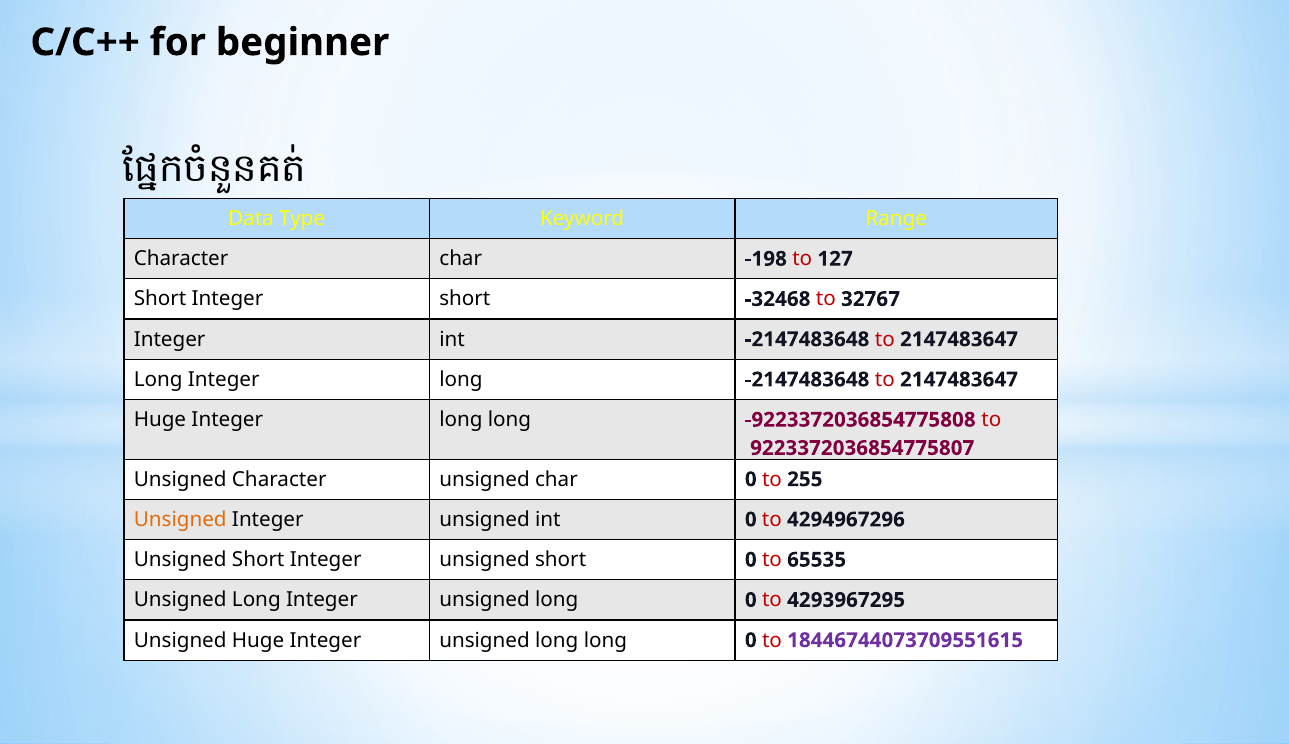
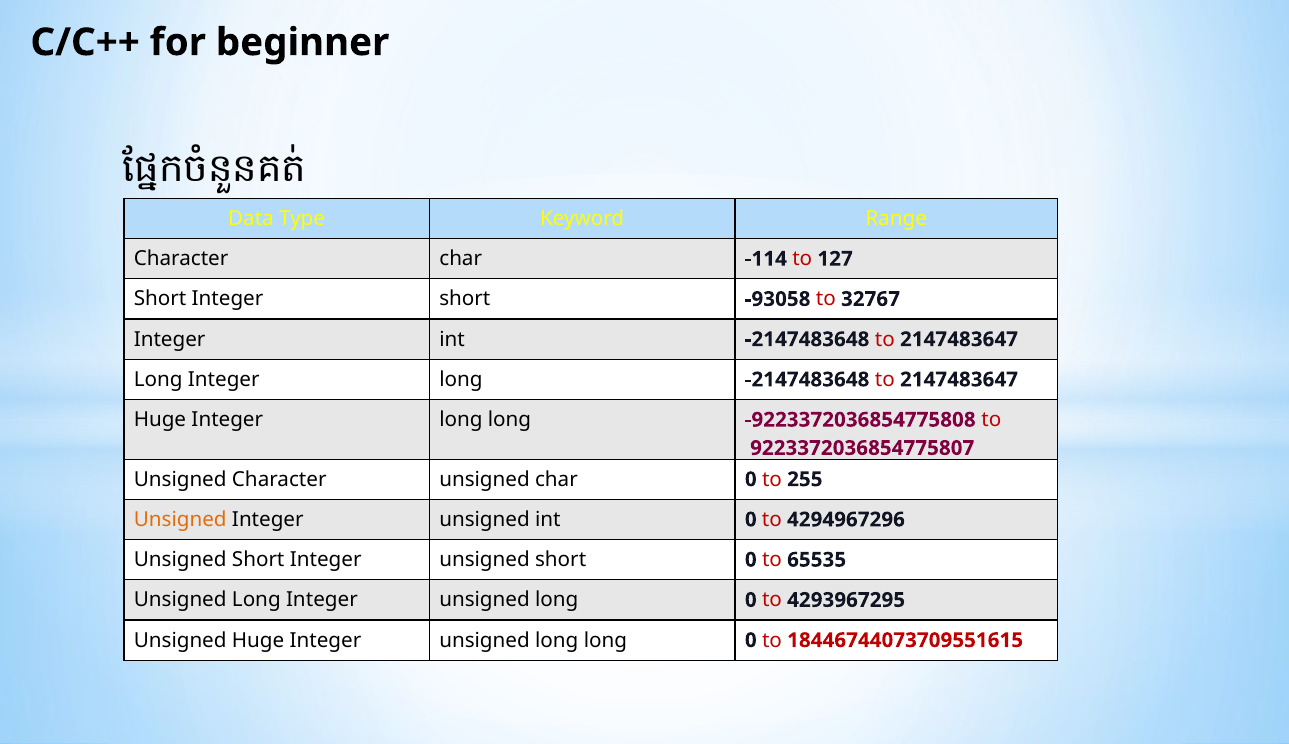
-198: -198 -> -114
-32468: -32468 -> -93058
18446744073709551615 colour: purple -> red
